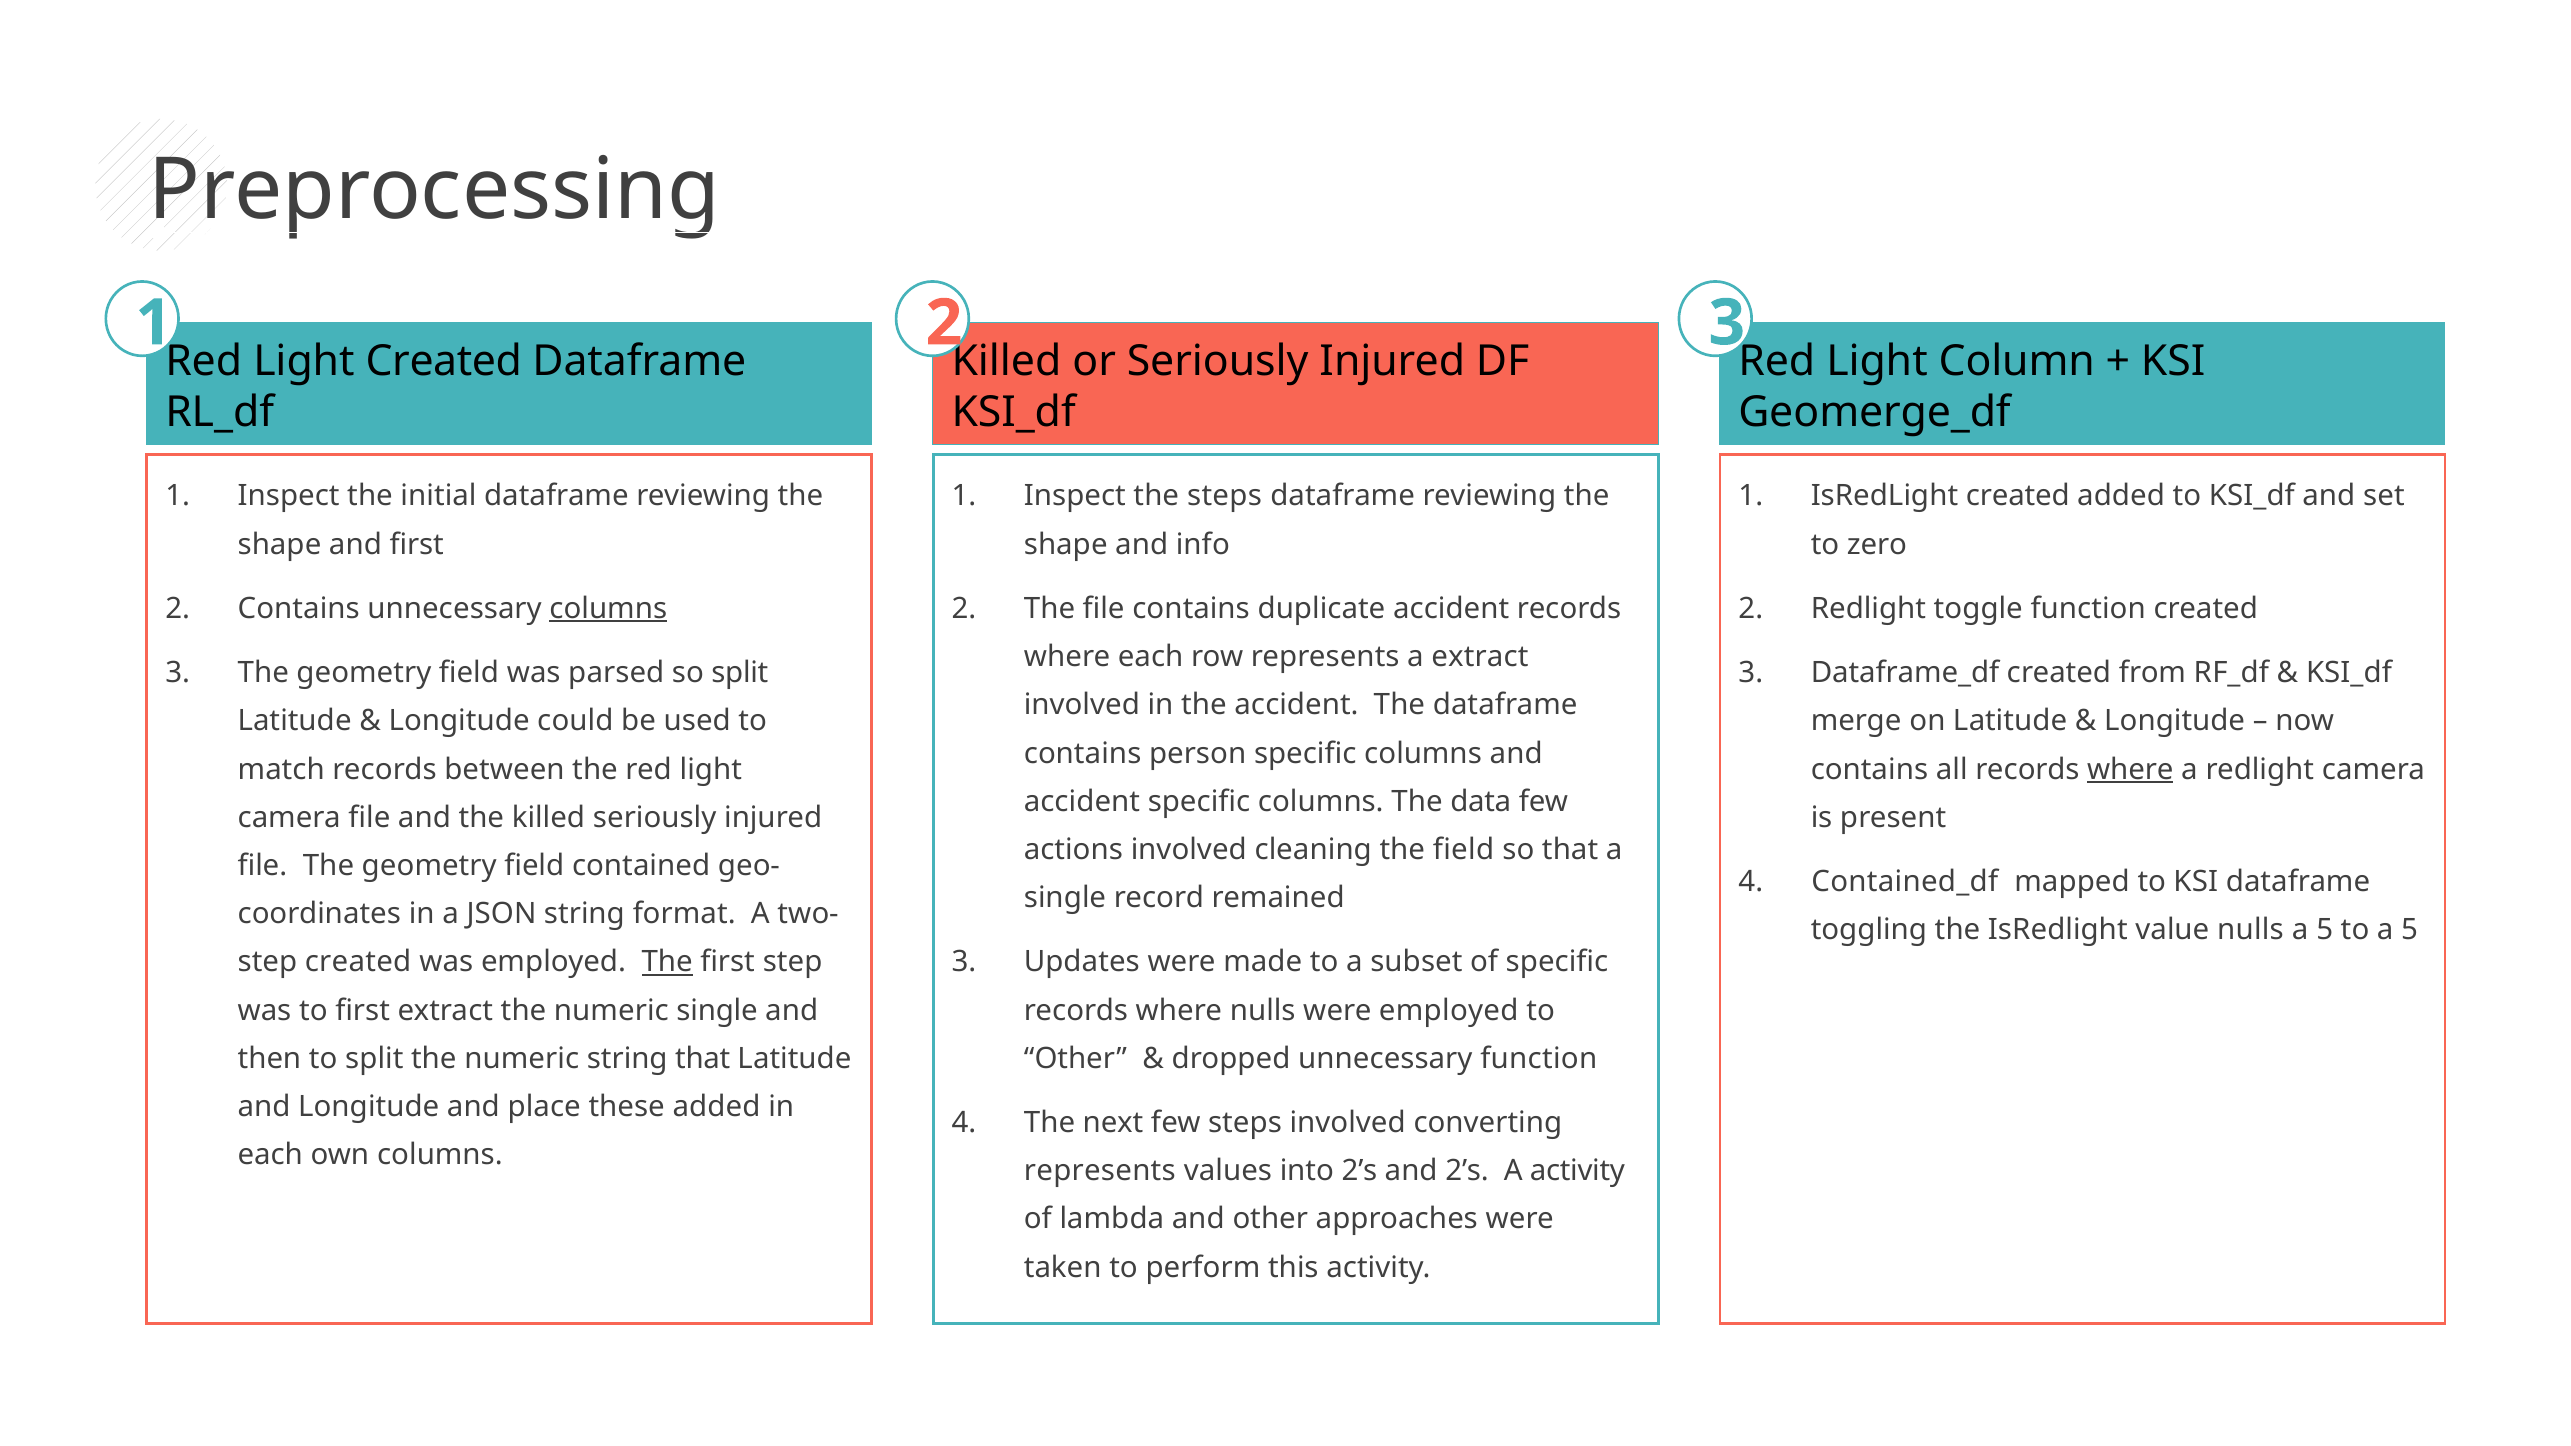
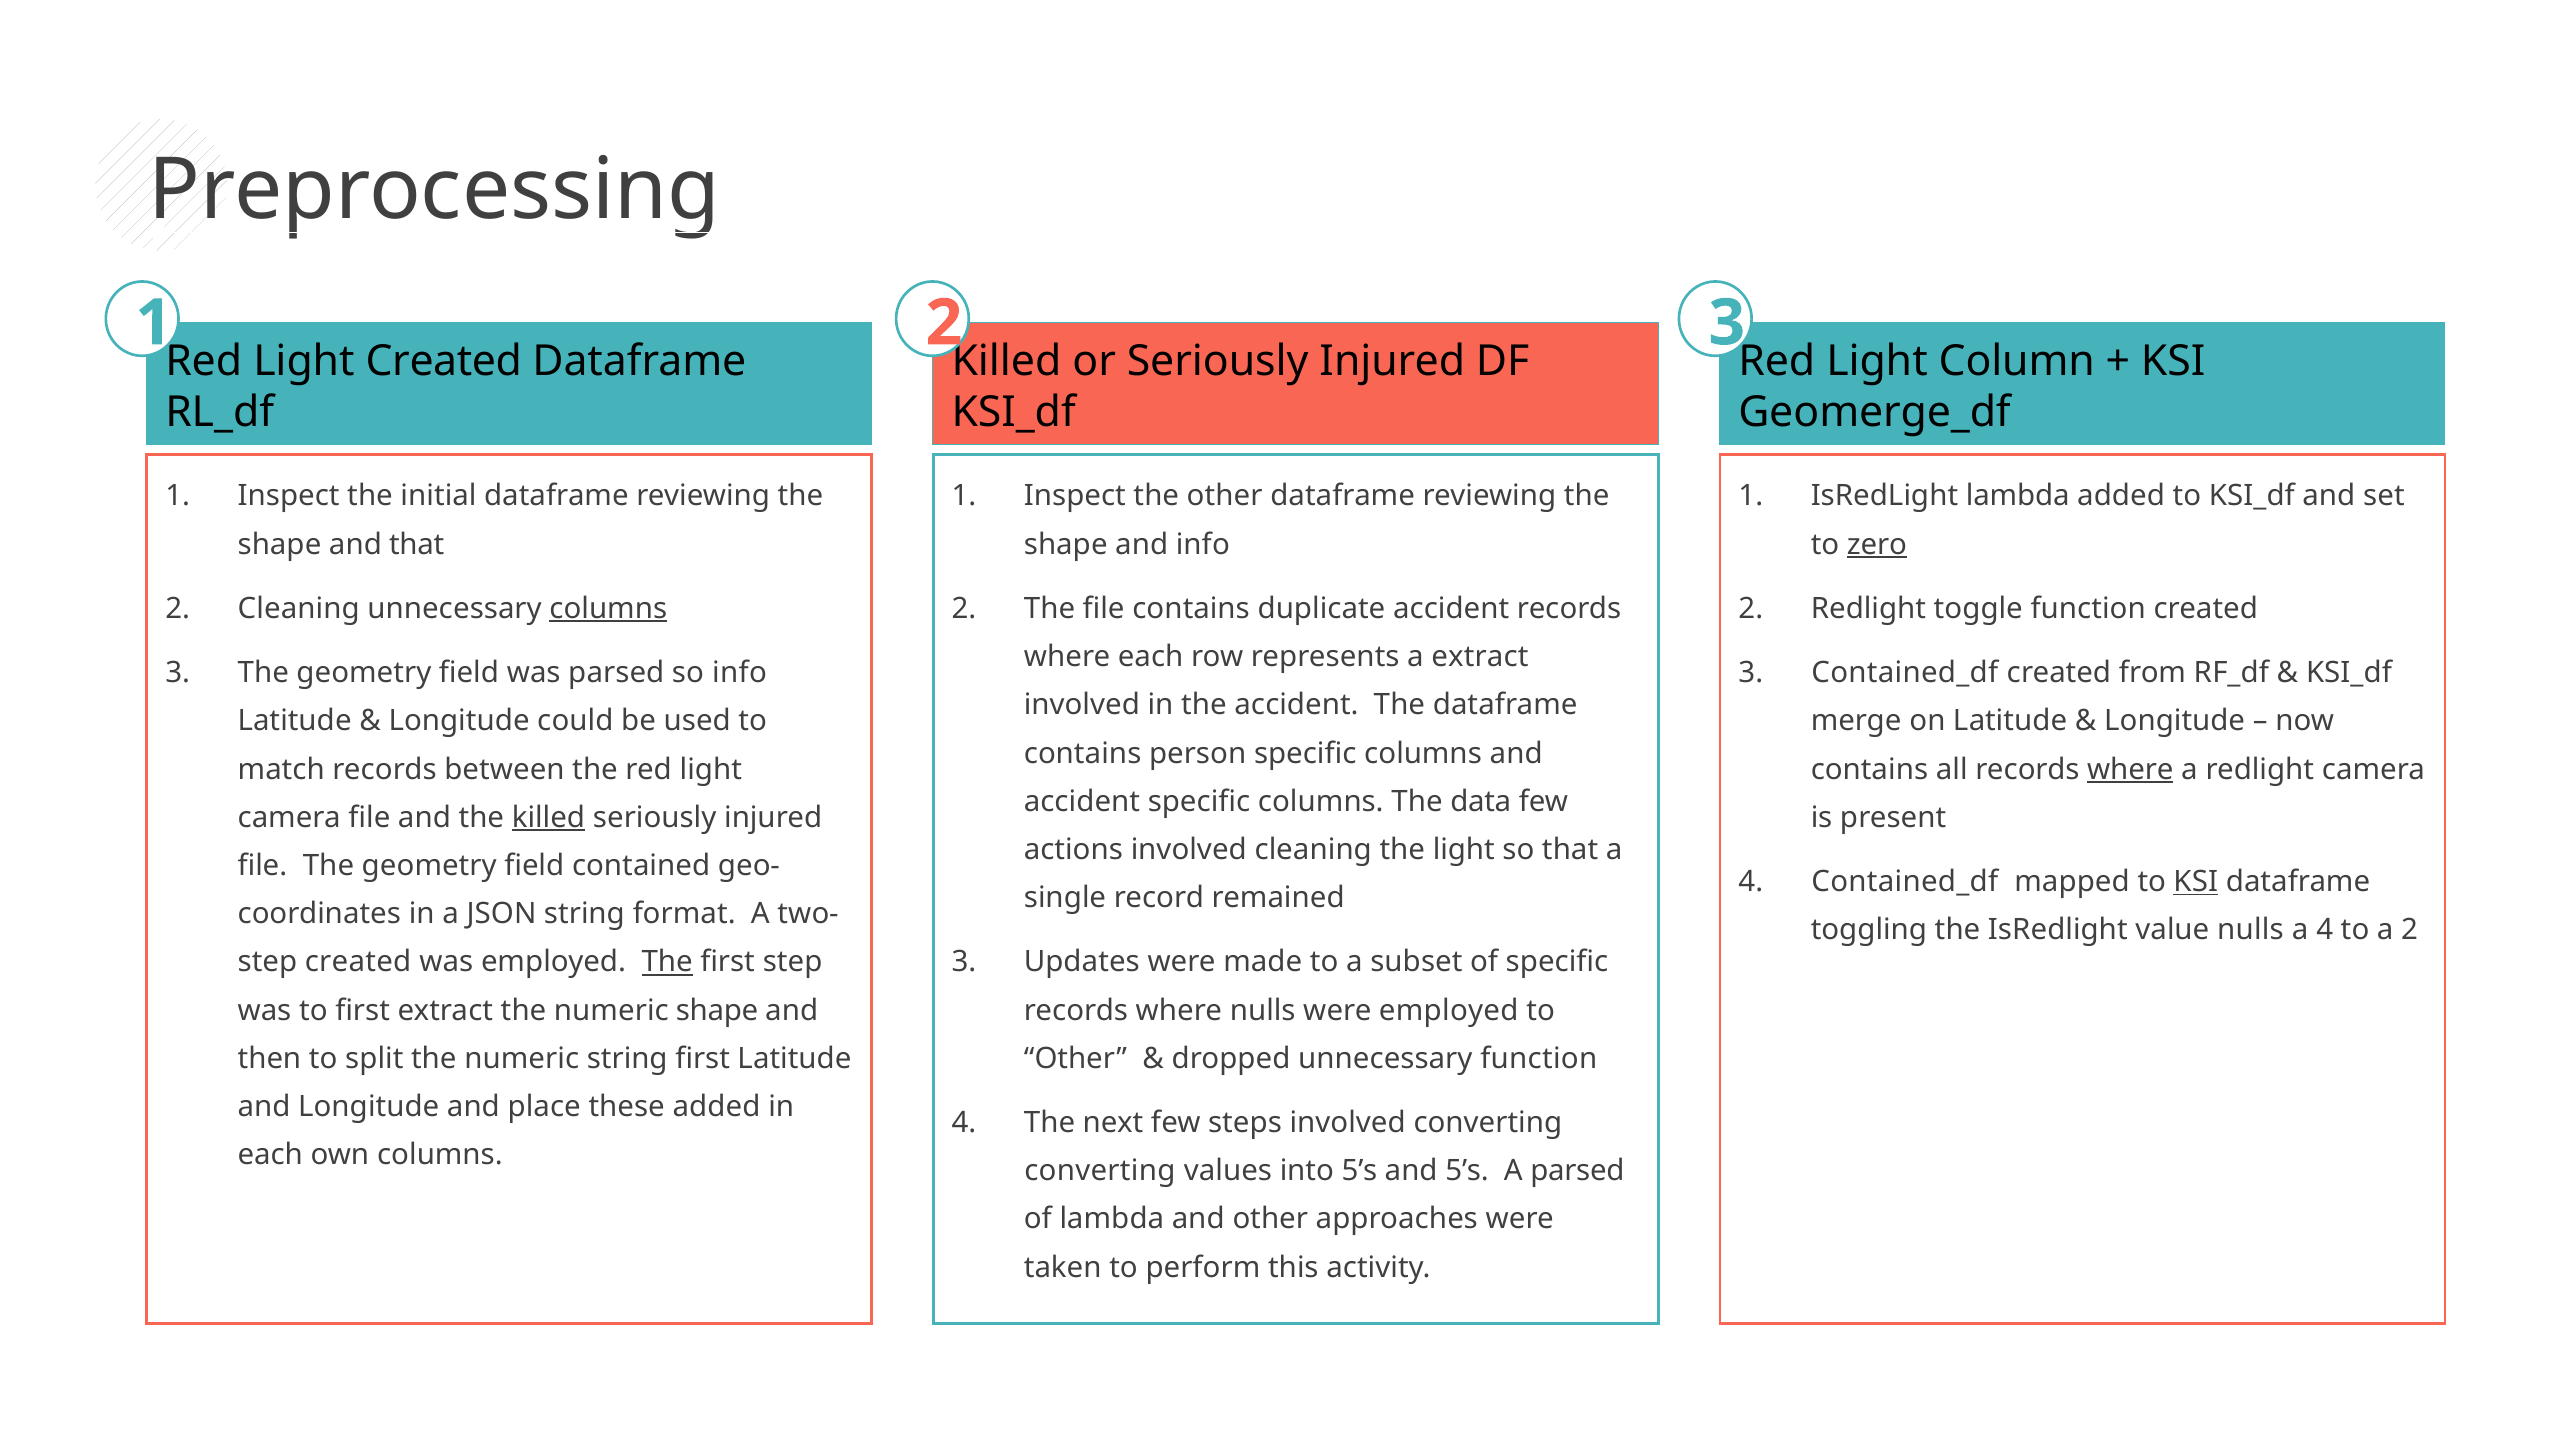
the steps: steps -> other
IsRedLight created: created -> lambda
and first: first -> that
zero underline: none -> present
2 Contains: Contains -> Cleaning
so split: split -> info
3 Dataframe_df: Dataframe_df -> Contained_df
killed at (548, 818) underline: none -> present
the field: field -> light
KSI at (2196, 882) underline: none -> present
5 at (2325, 930): 5 -> 4
to a 5: 5 -> 2
numeric single: single -> shape
string that: that -> first
represents at (1100, 1171): represents -> converting
into 2’s: 2’s -> 5’s
and 2’s: 2’s -> 5’s
A activity: activity -> parsed
